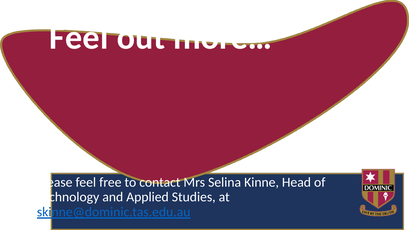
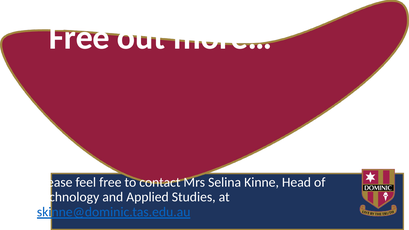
Feel at (79, 38): Feel -> Free
